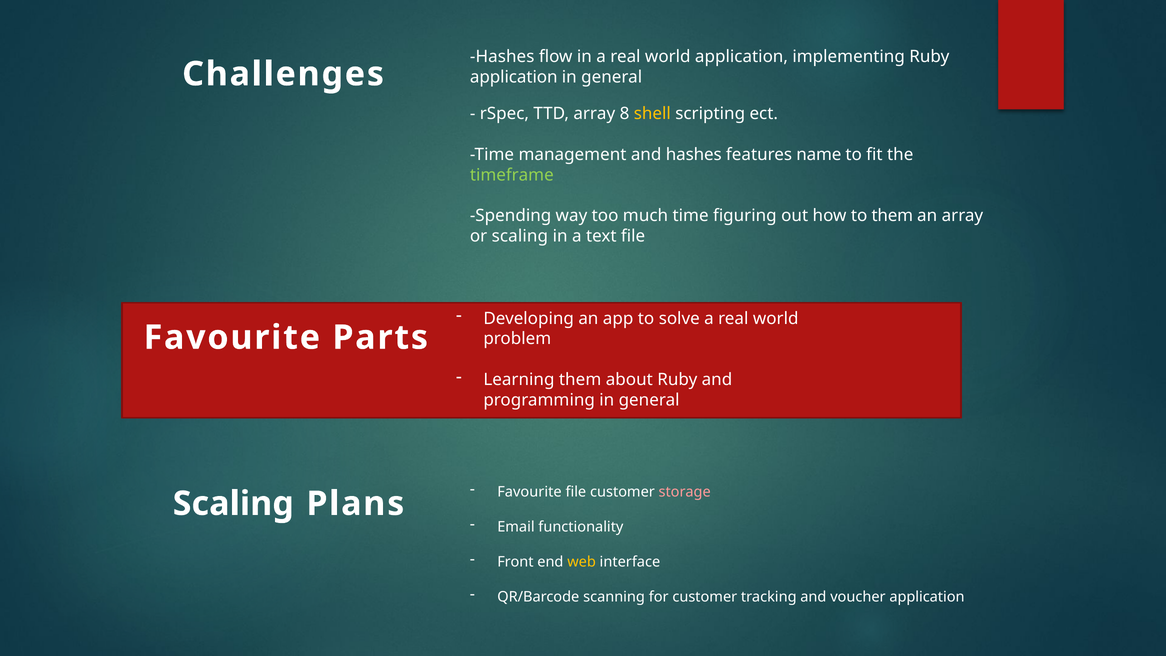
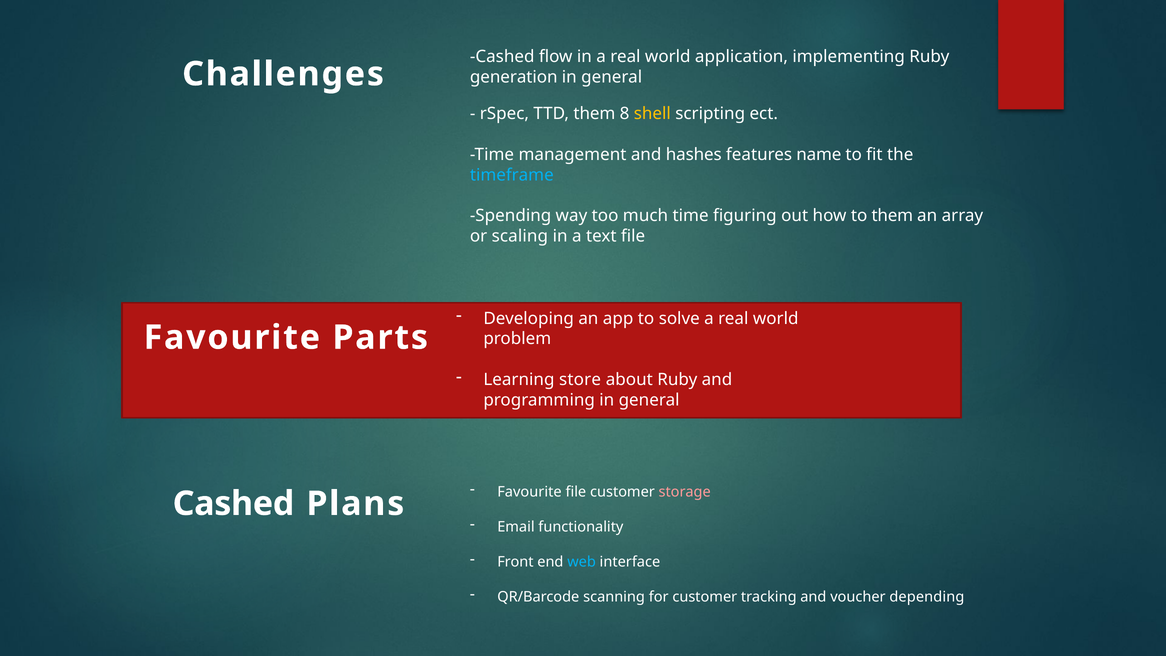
Hashes at (502, 57): Hashes -> Cashed
application at (514, 77): application -> generation
TTD array: array -> them
timeframe colour: light green -> light blue
Learning them: them -> store
Scaling at (233, 504): Scaling -> Cashed
web colour: yellow -> light blue
voucher application: application -> depending
